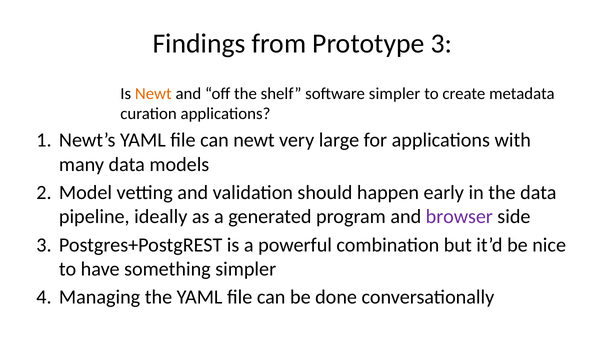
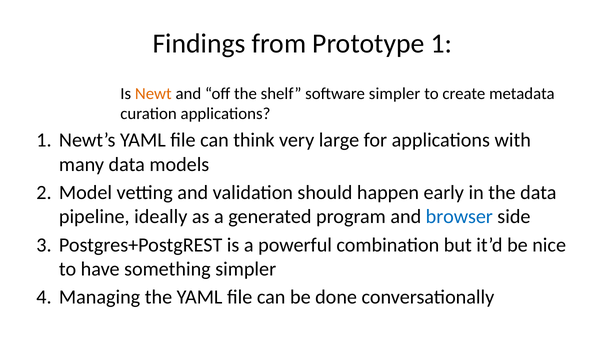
Prototype 3: 3 -> 1
can newt: newt -> think
browser colour: purple -> blue
